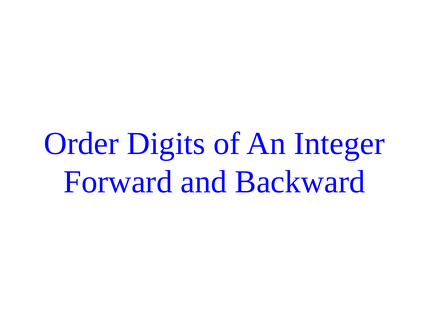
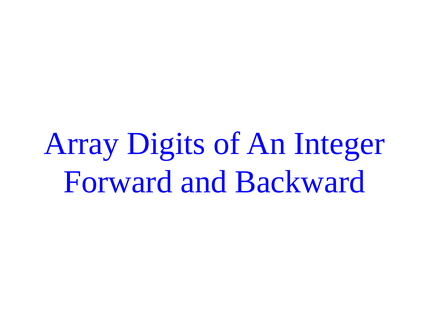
Order: Order -> Array
